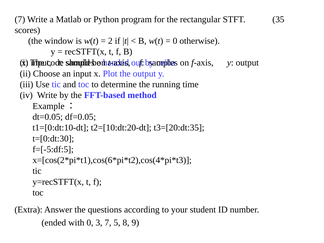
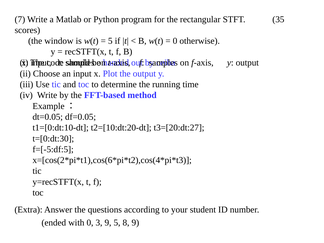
2 at (110, 41): 2 -> 5
t3=[20:dt:35: t3=[20:dt:35 -> t3=[20:dt:27
3 7: 7 -> 9
